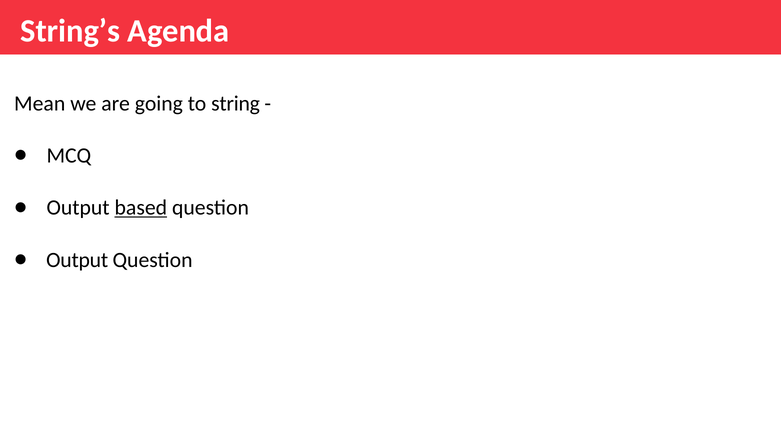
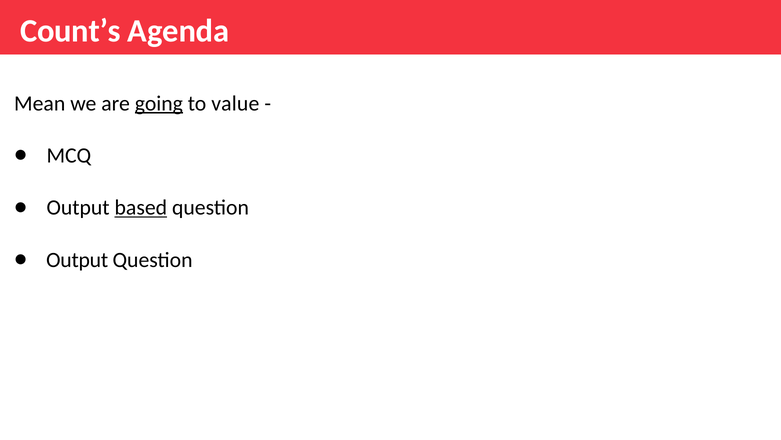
String’s: String’s -> Count’s
going underline: none -> present
string: string -> value
